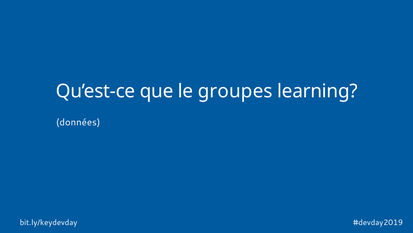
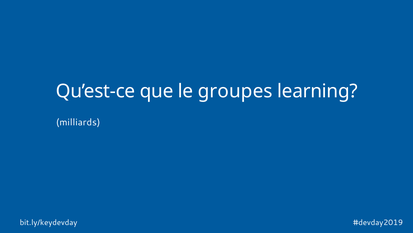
données: données -> milliards
